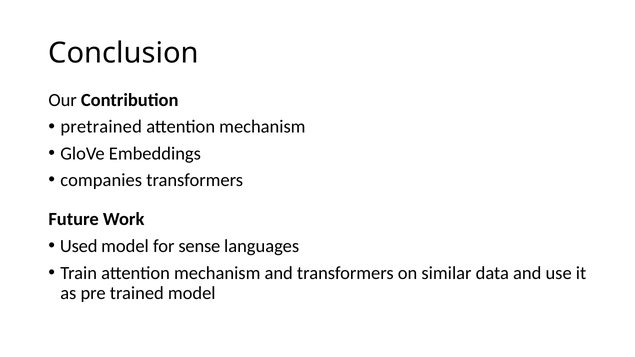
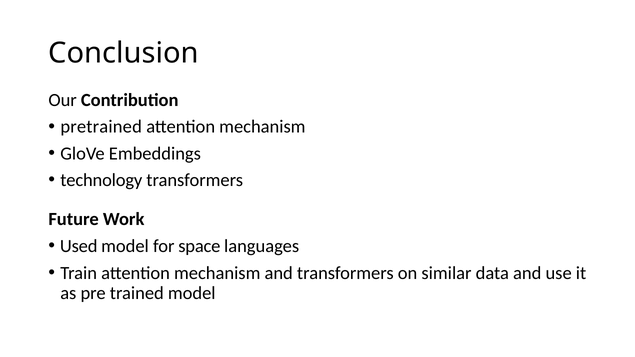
companies: companies -> technology
sense: sense -> space
